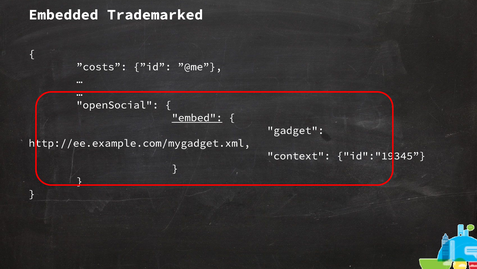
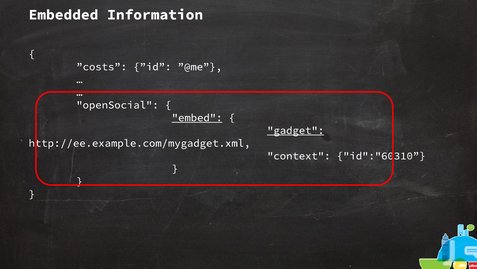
Trademarked: Trademarked -> Information
gadget underline: none -> present
id":"19345: id":"19345 -> id":"60310
